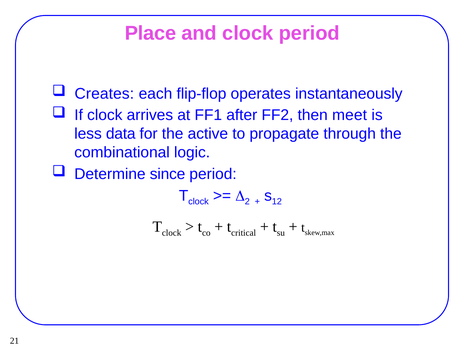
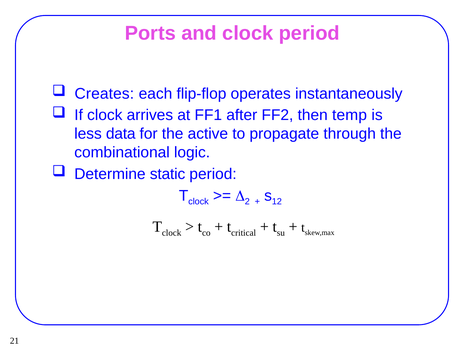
Place: Place -> Ports
meet: meet -> temp
since: since -> static
